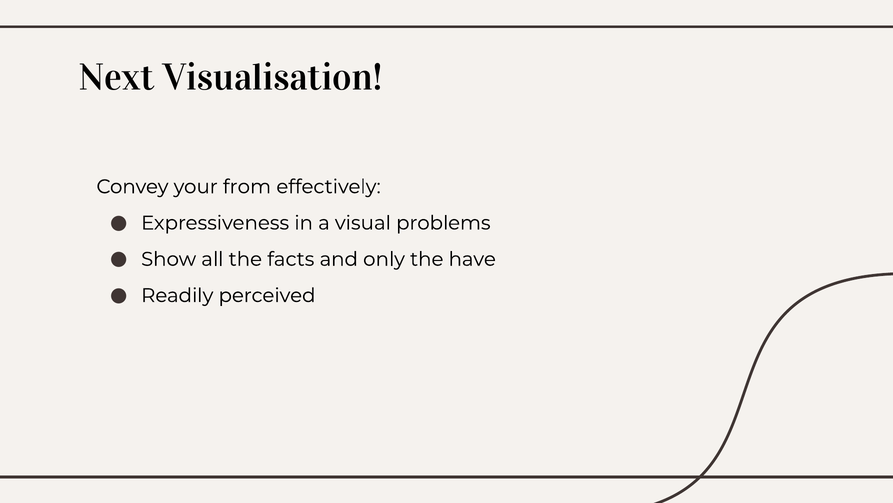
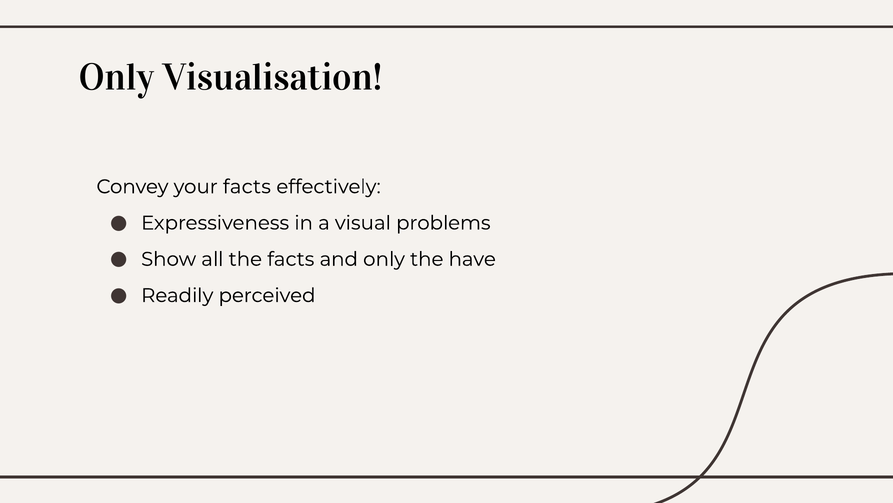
Next at (116, 77): Next -> Only
your from: from -> facts
